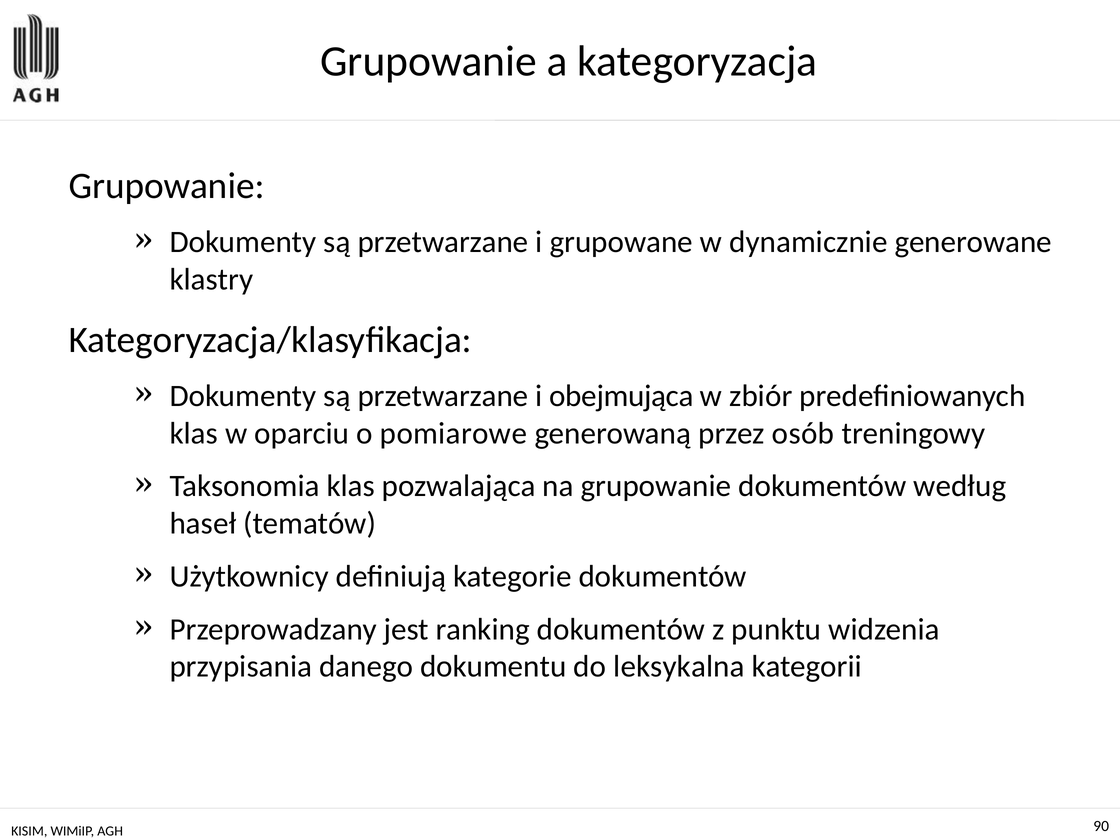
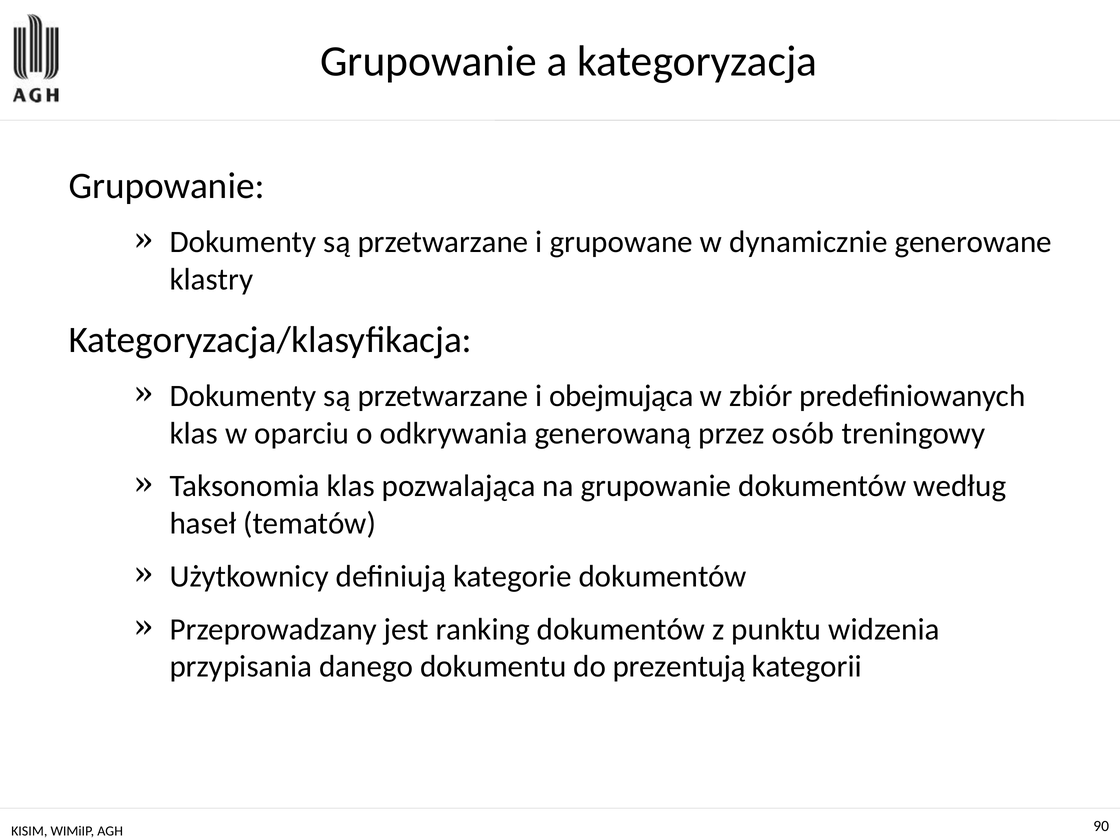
pomiarowe: pomiarowe -> odkrywania
leksykalna: leksykalna -> prezentują
